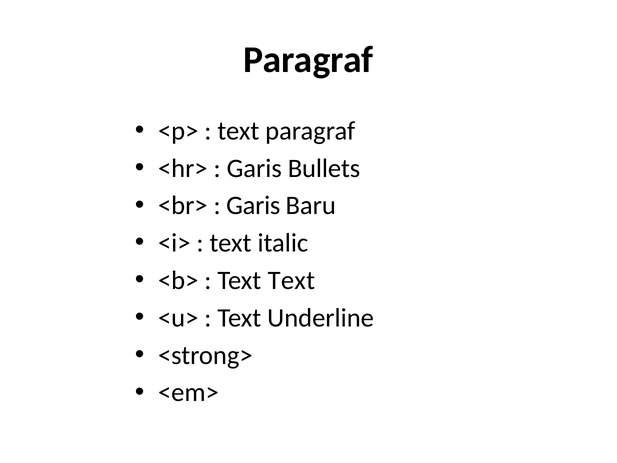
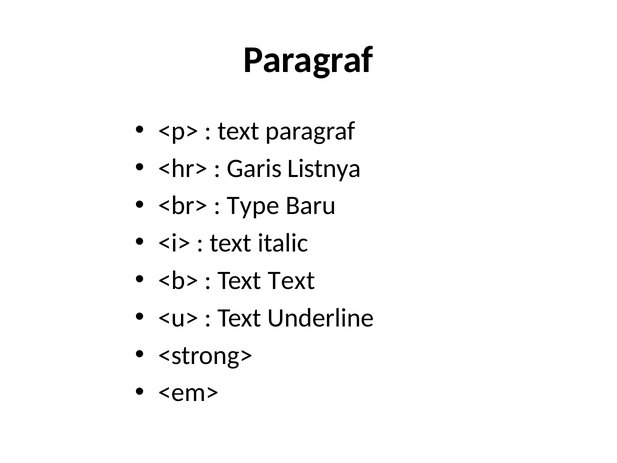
Bullets: Bullets -> Listnya
Garis at (253, 206): Garis -> Type
